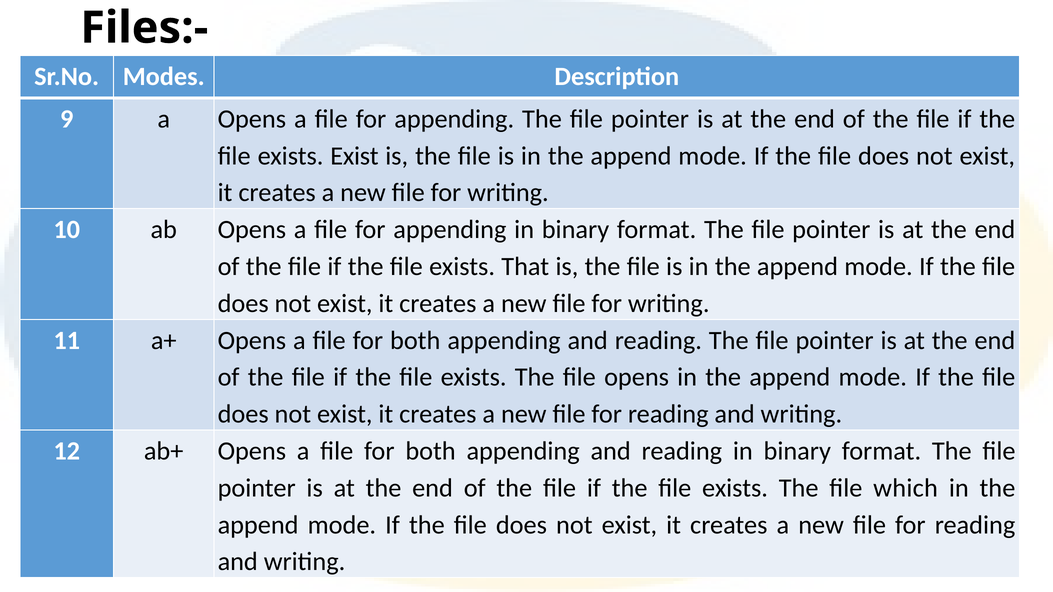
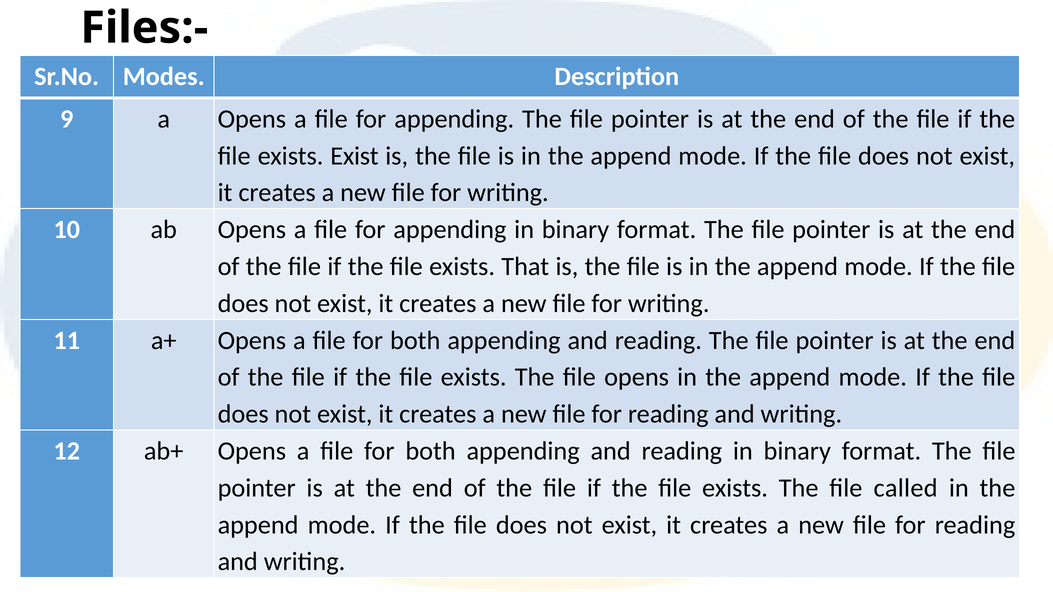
which: which -> called
